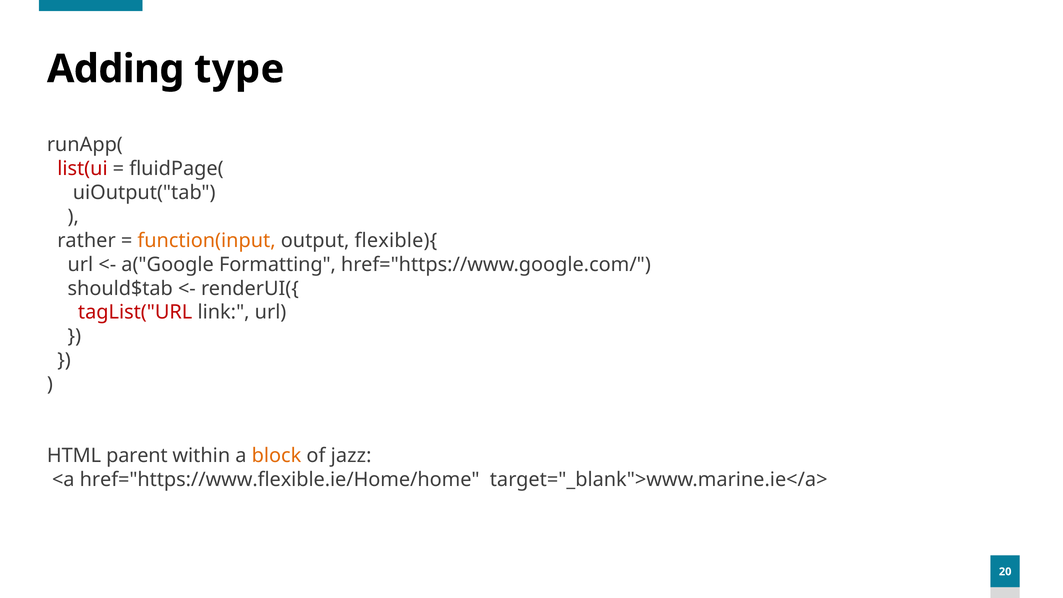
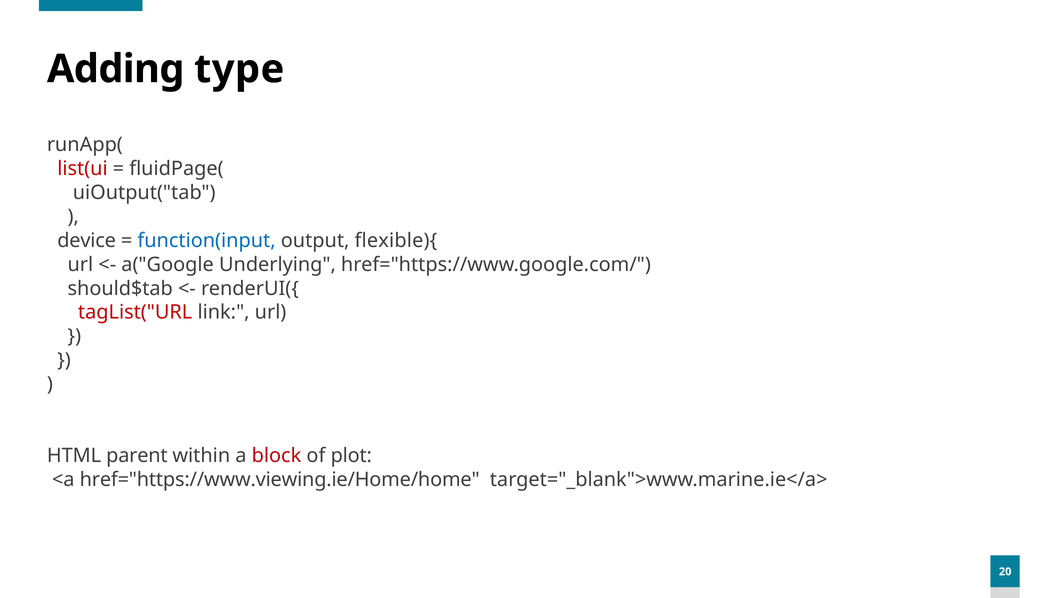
rather: rather -> device
function(input colour: orange -> blue
Formatting: Formatting -> Underlying
block colour: orange -> red
jazz: jazz -> plot
href="https://www.flexible.ie/Home/home: href="https://www.flexible.ie/Home/home -> href="https://www.viewing.ie/Home/home
